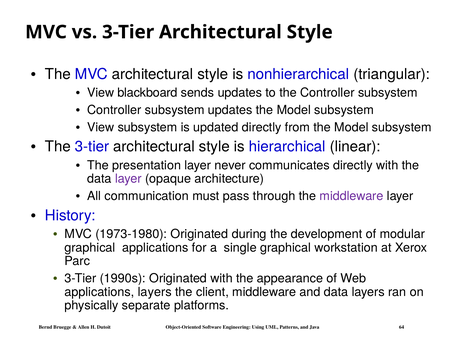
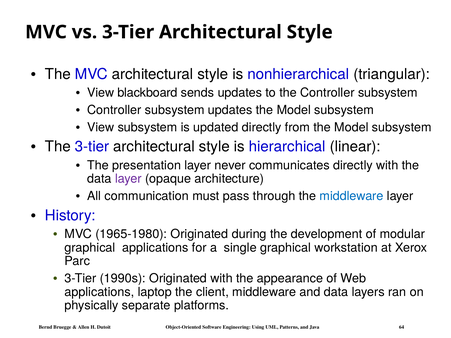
middleware at (352, 196) colour: purple -> blue
1973-1980: 1973-1980 -> 1965-1980
applications layers: layers -> laptop
